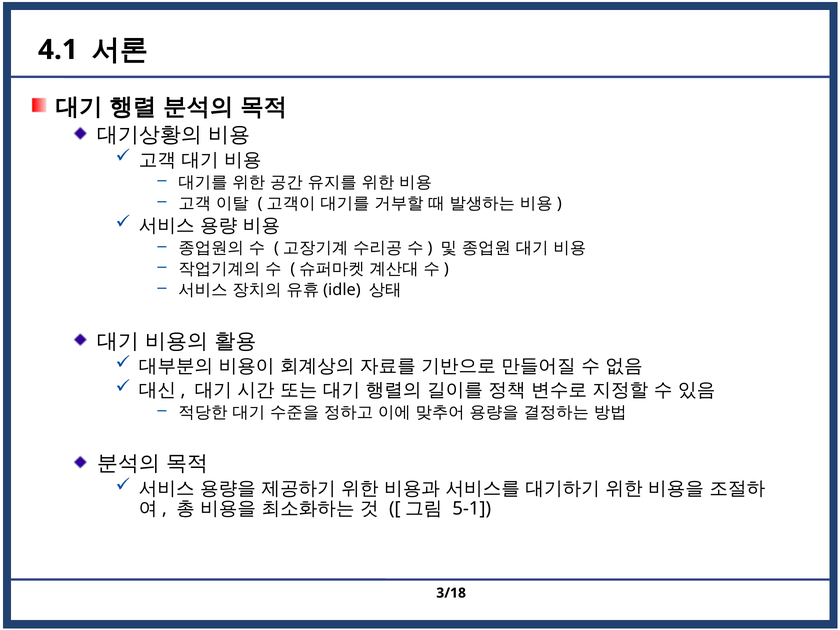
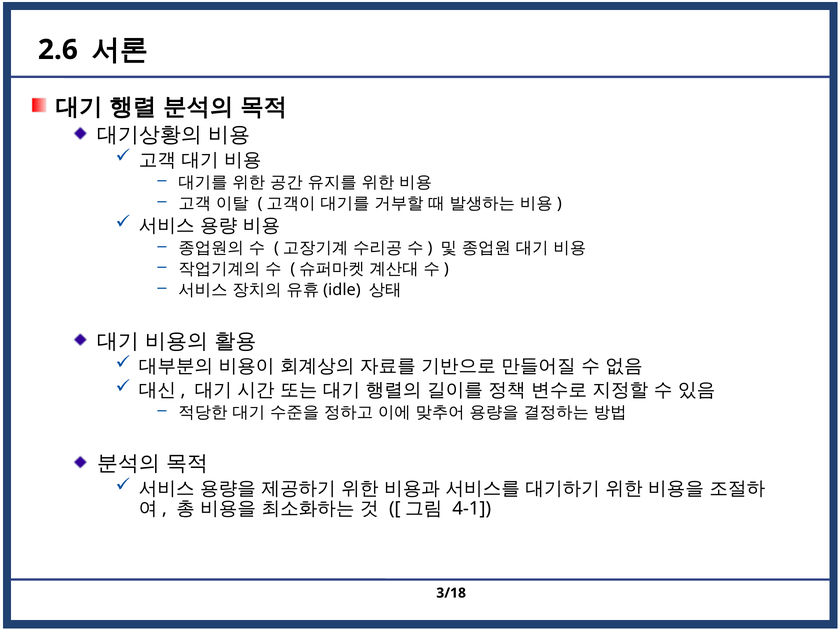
4.1: 4.1 -> 2.6
5-1: 5-1 -> 4-1
